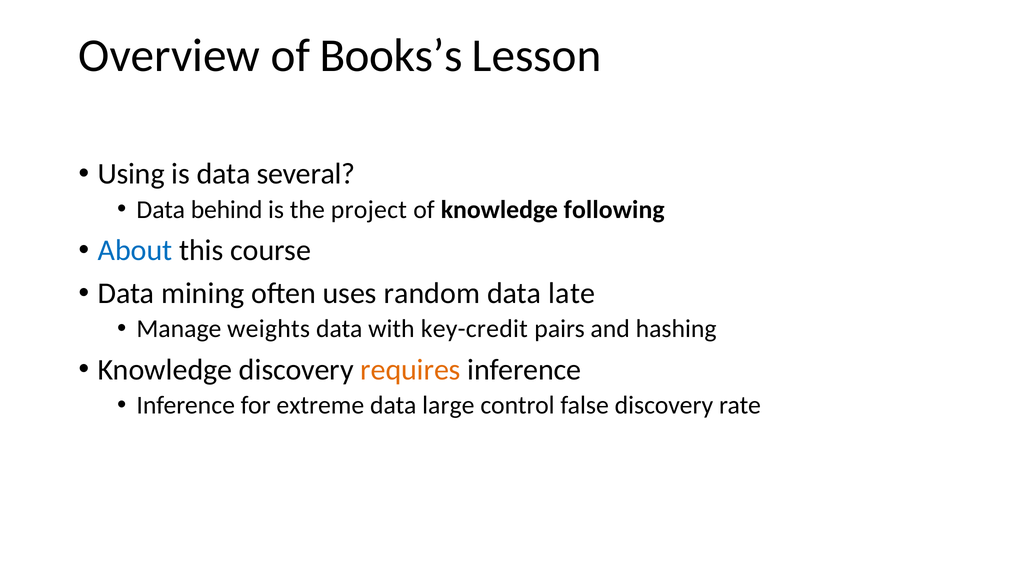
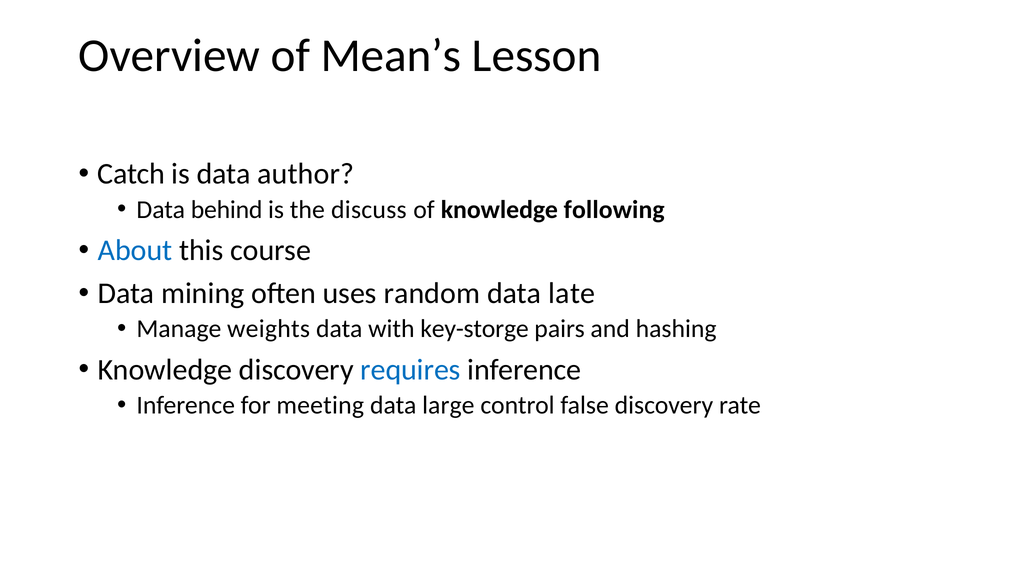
Books’s: Books’s -> Mean’s
Using: Using -> Catch
several: several -> author
project: project -> discuss
key-credit: key-credit -> key-storge
requires colour: orange -> blue
extreme: extreme -> meeting
